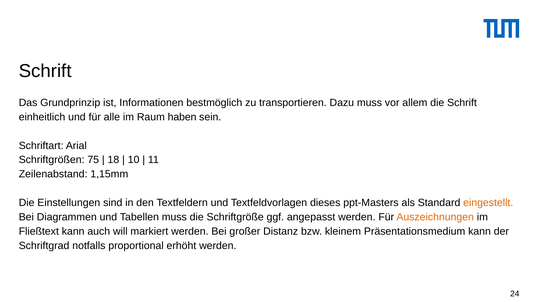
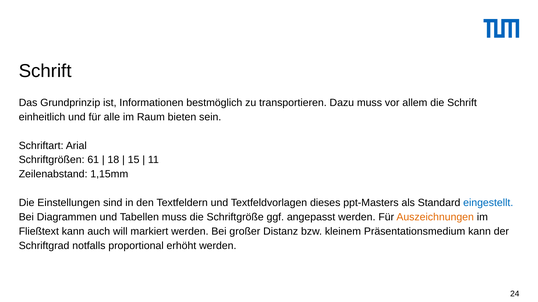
haben: haben -> bieten
75: 75 -> 61
10: 10 -> 15
eingestellt colour: orange -> blue
